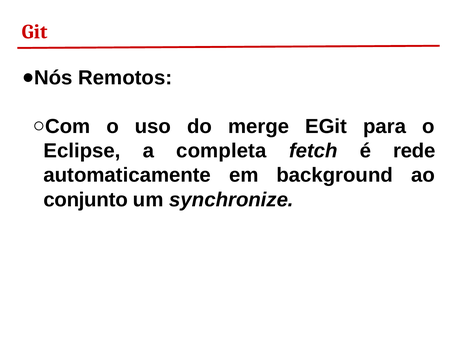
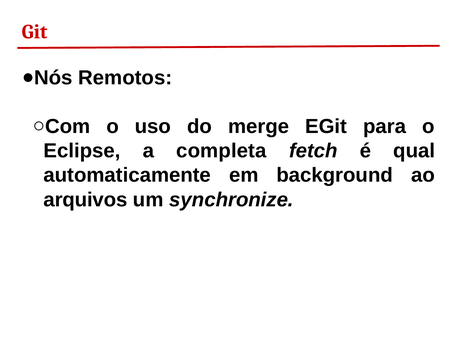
rede: rede -> qual
conjunto: conjunto -> arquivos
